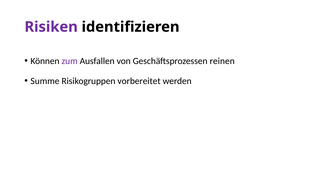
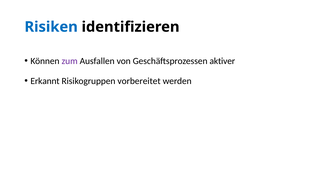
Risiken colour: purple -> blue
reinen: reinen -> aktiver
Summe: Summe -> Erkannt
